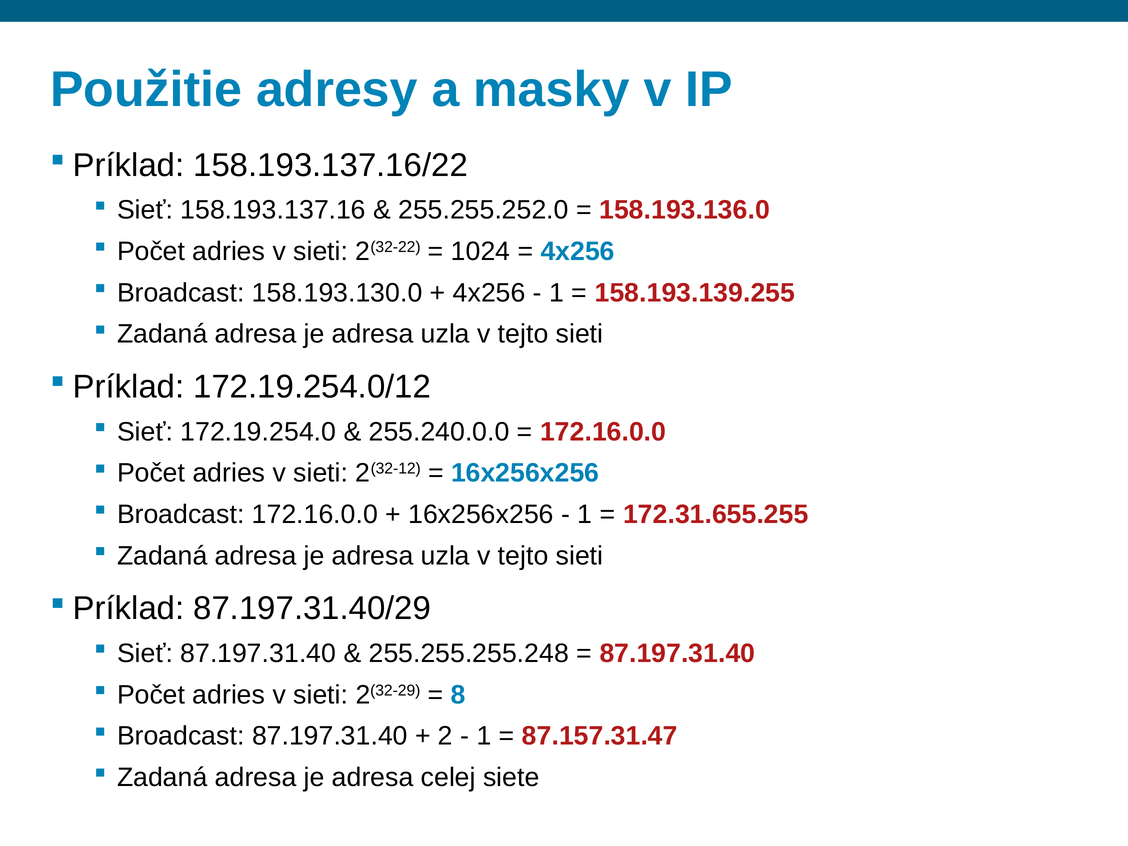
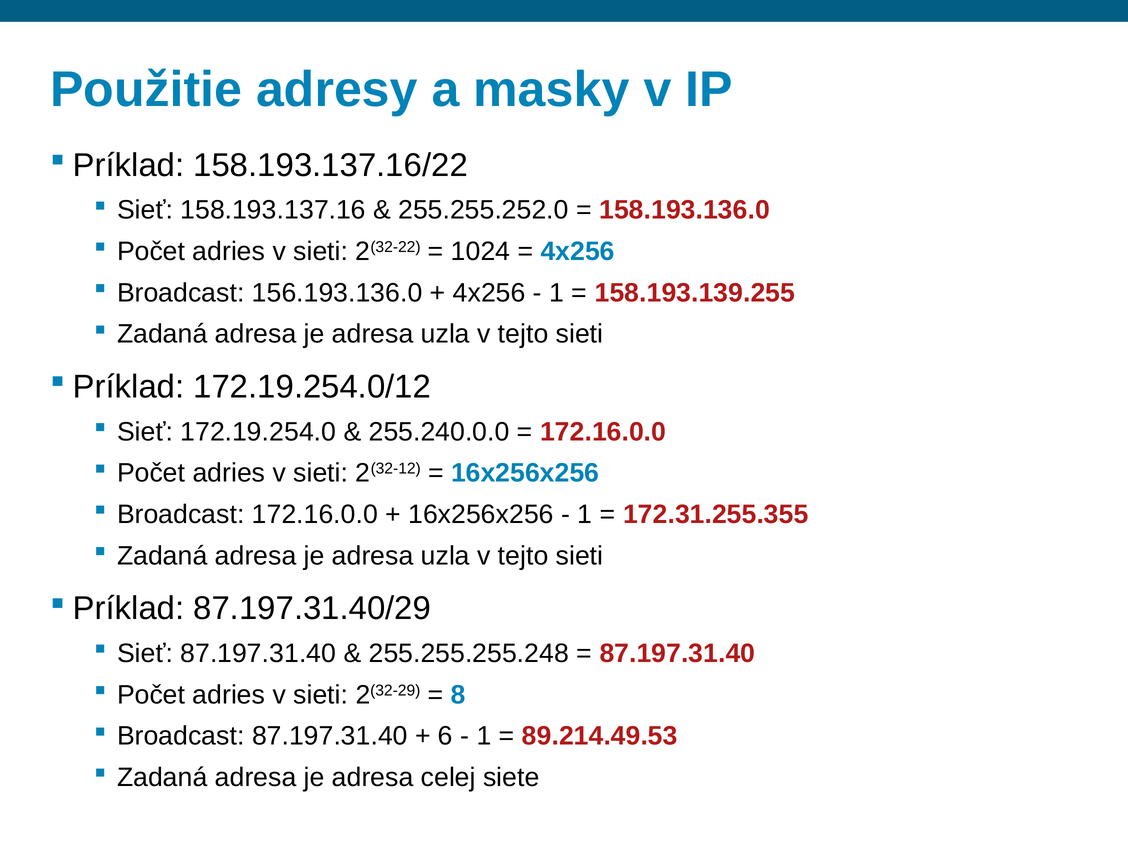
158.193.130.0: 158.193.130.0 -> 156.193.136.0
172.31.655.255: 172.31.655.255 -> 172.31.255.355
2: 2 -> 6
87.157.31.47: 87.157.31.47 -> 89.214.49.53
